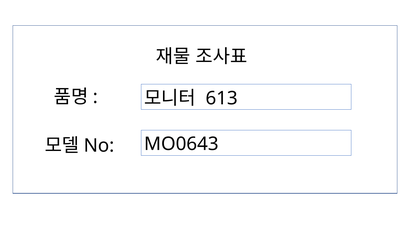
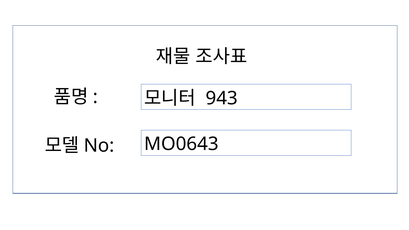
613: 613 -> 943
